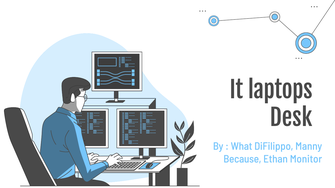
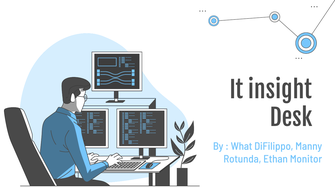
laptops: laptops -> insight
Because: Because -> Rotunda
